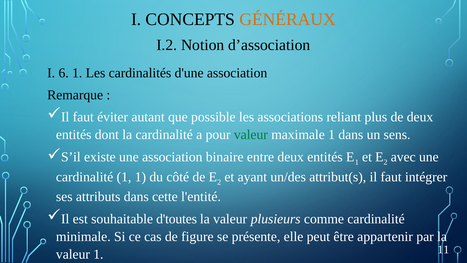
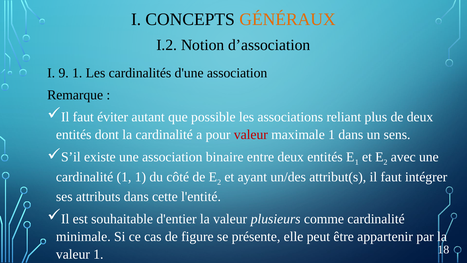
6: 6 -> 9
valeur at (251, 135) colour: green -> red
d'toutes: d'toutes -> d'entier
11: 11 -> 18
